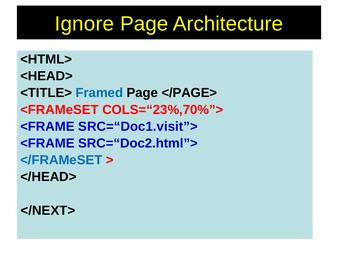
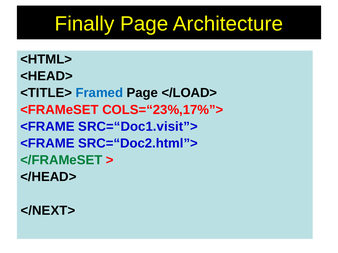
Ignore: Ignore -> Finally
</PAGE>: </PAGE> -> </LOAD>
COLS=“23%,70%”>: COLS=“23%,70%”> -> COLS=“23%,17%”>
</FRAMeSET colour: blue -> green
